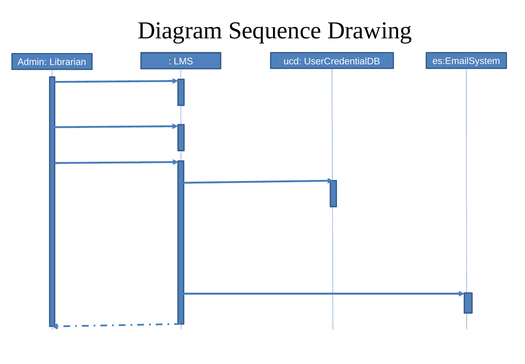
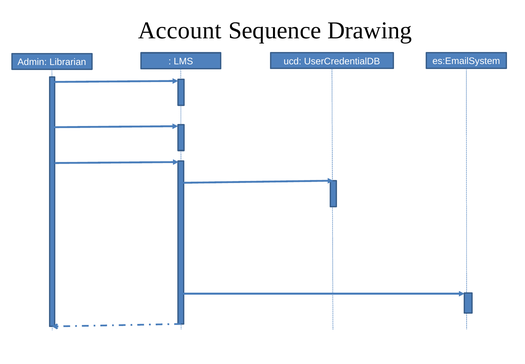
Diagram: Diagram -> Account
